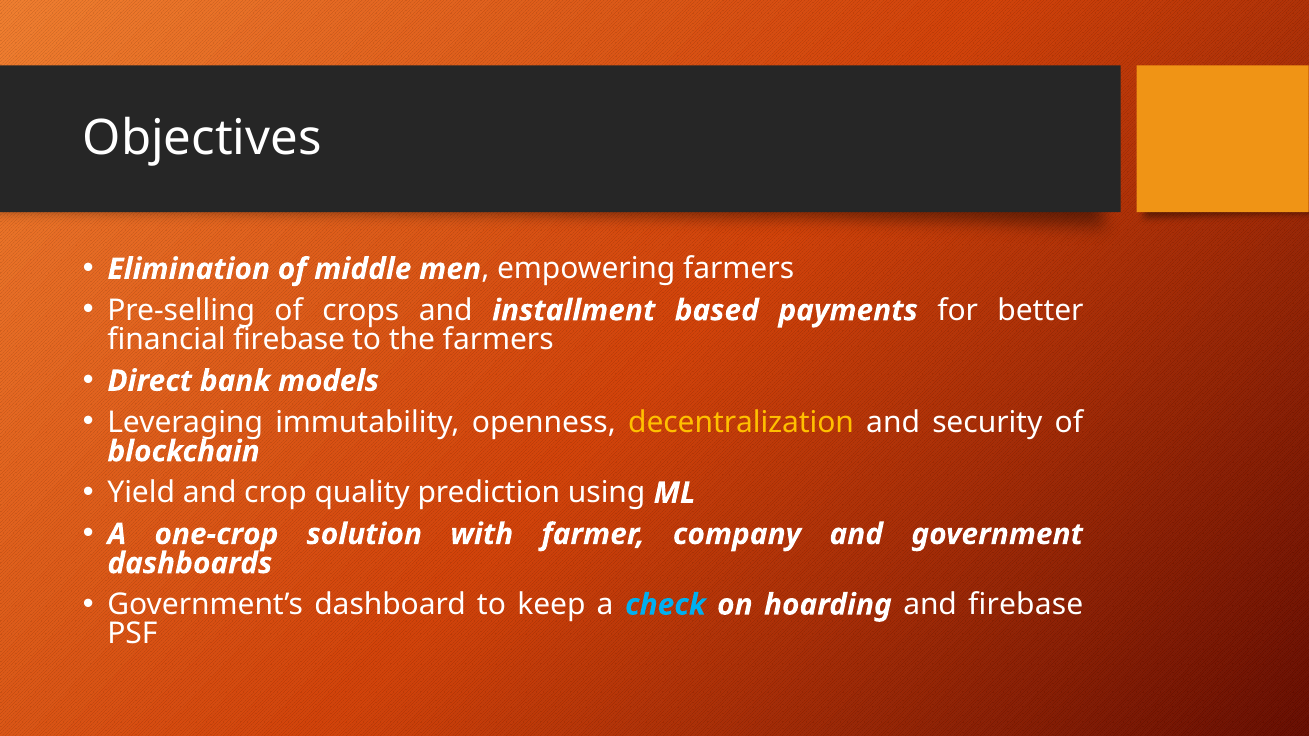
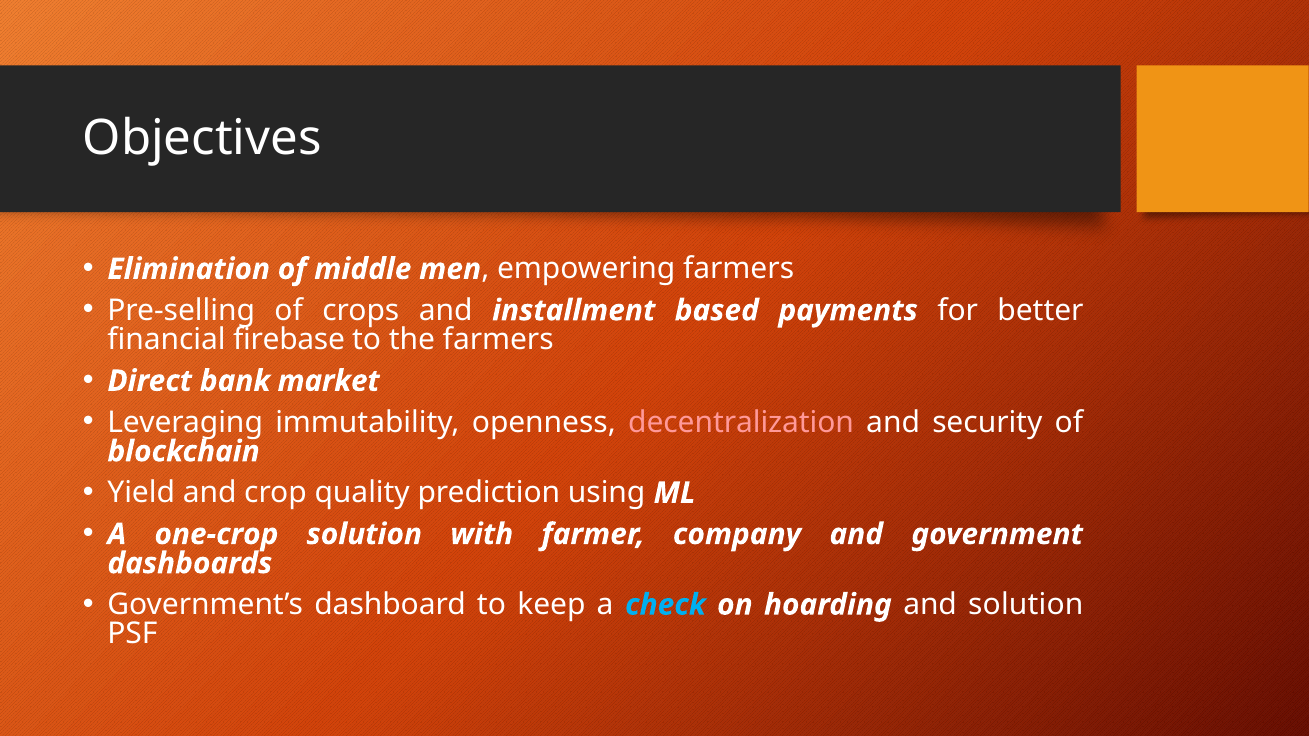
models: models -> market
decentralization colour: yellow -> pink
and firebase: firebase -> solution
